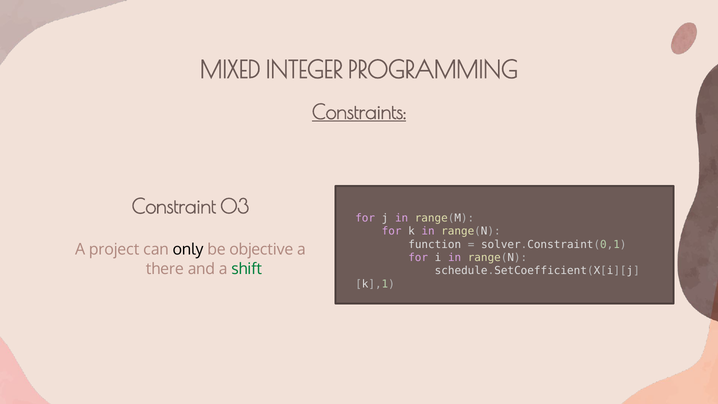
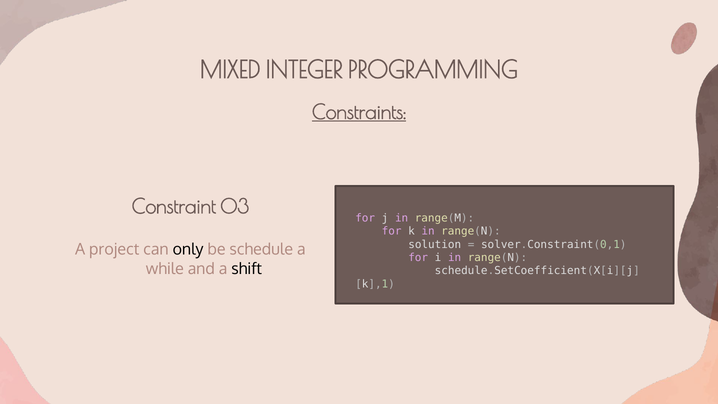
function: function -> solution
objective: objective -> schedule
there: there -> while
shift colour: green -> black
